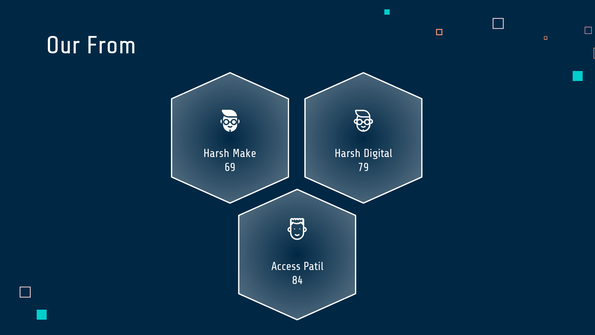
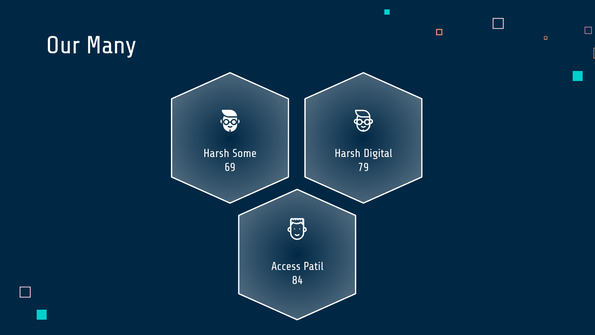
From: From -> Many
Make: Make -> Some
